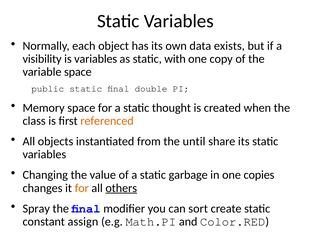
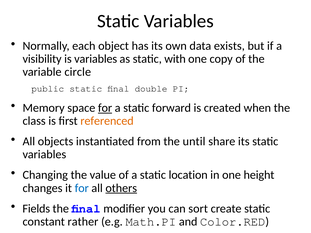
variable space: space -> circle
for at (105, 108) underline: none -> present
thought: thought -> forward
garbage: garbage -> location
copies: copies -> height
for at (82, 188) colour: orange -> blue
Spray: Spray -> Fields
assign: assign -> rather
